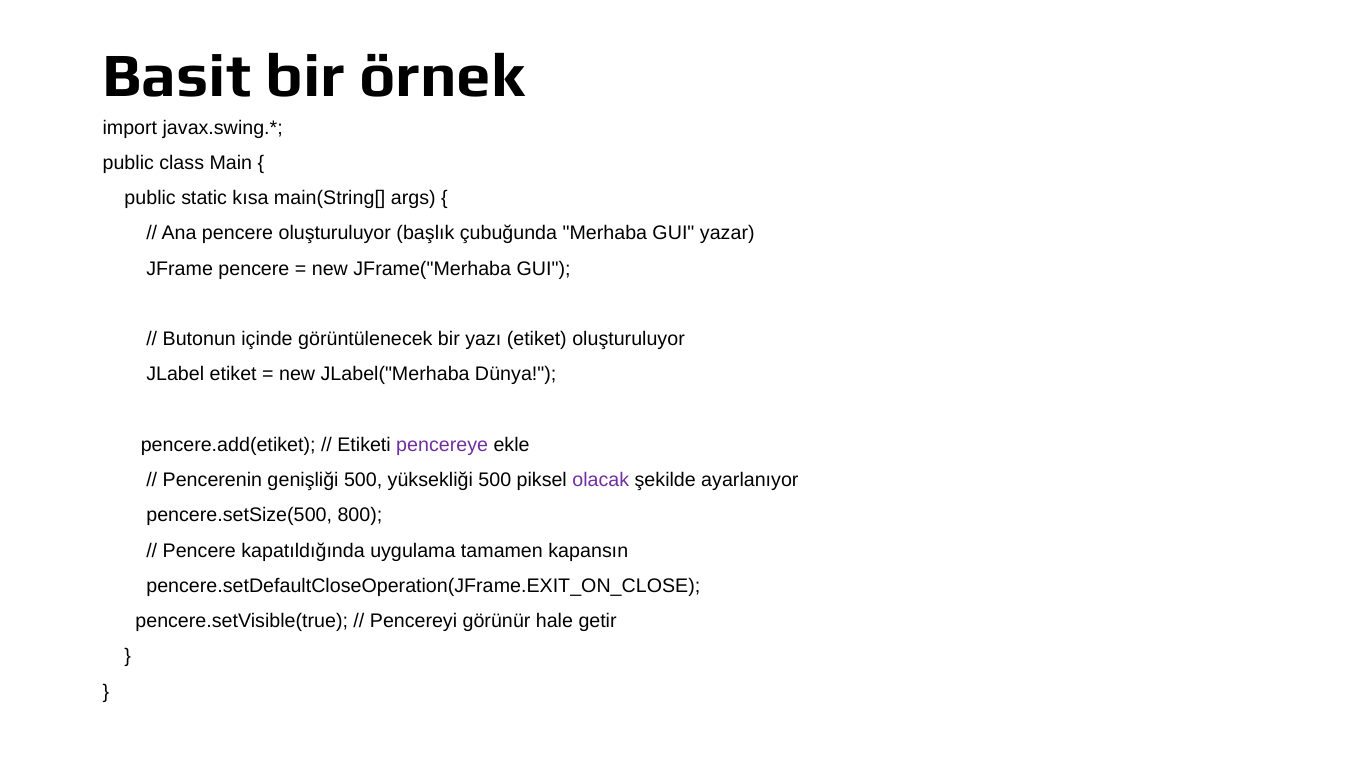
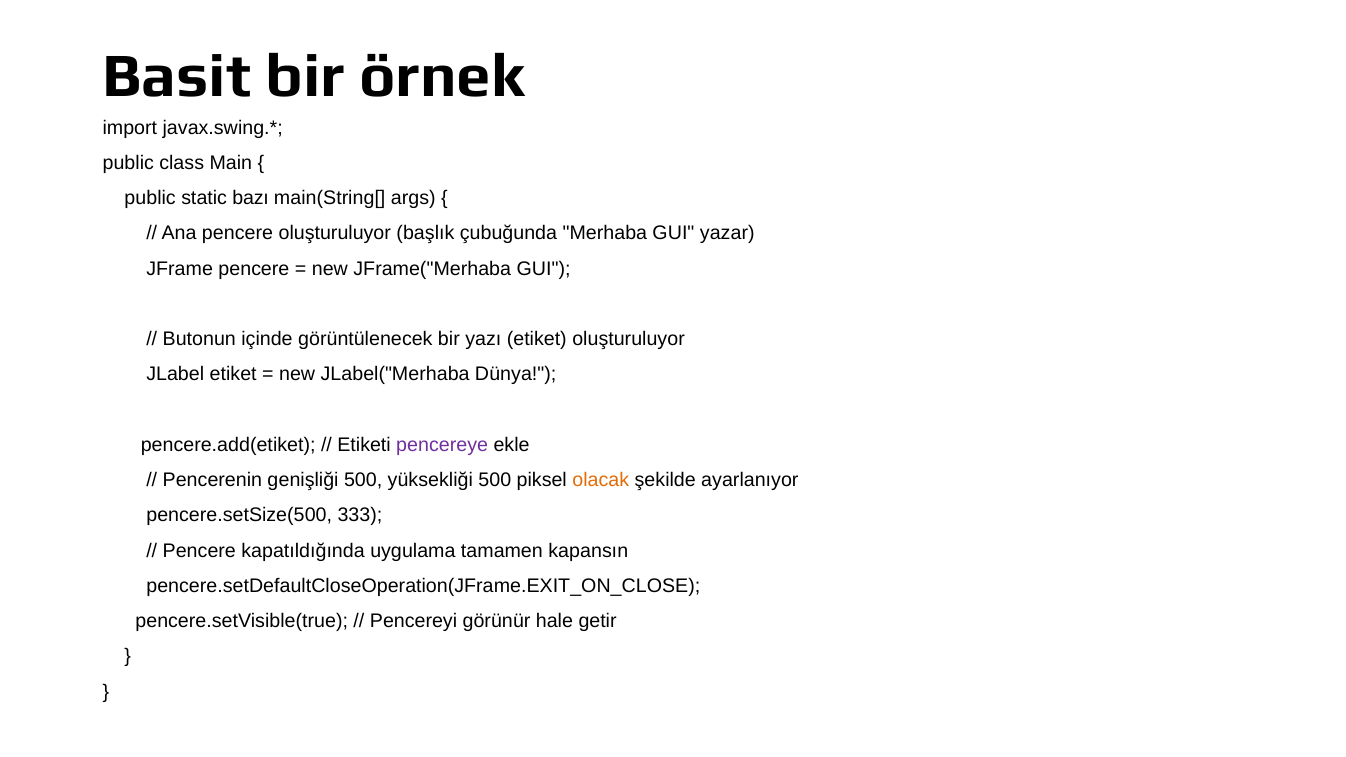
kısa: kısa -> bazı
olacak colour: purple -> orange
800: 800 -> 333
